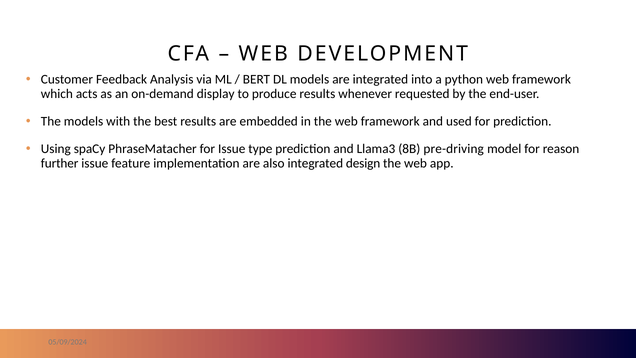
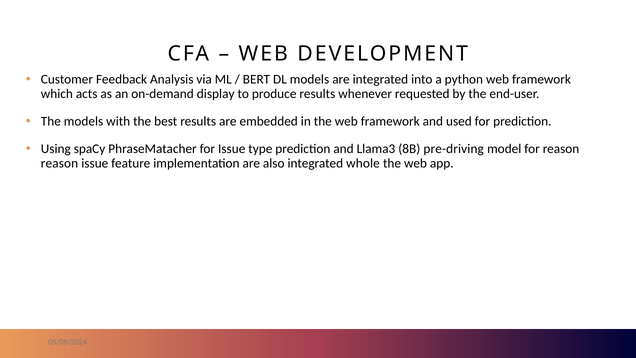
further at (60, 163): further -> reason
design: design -> whole
